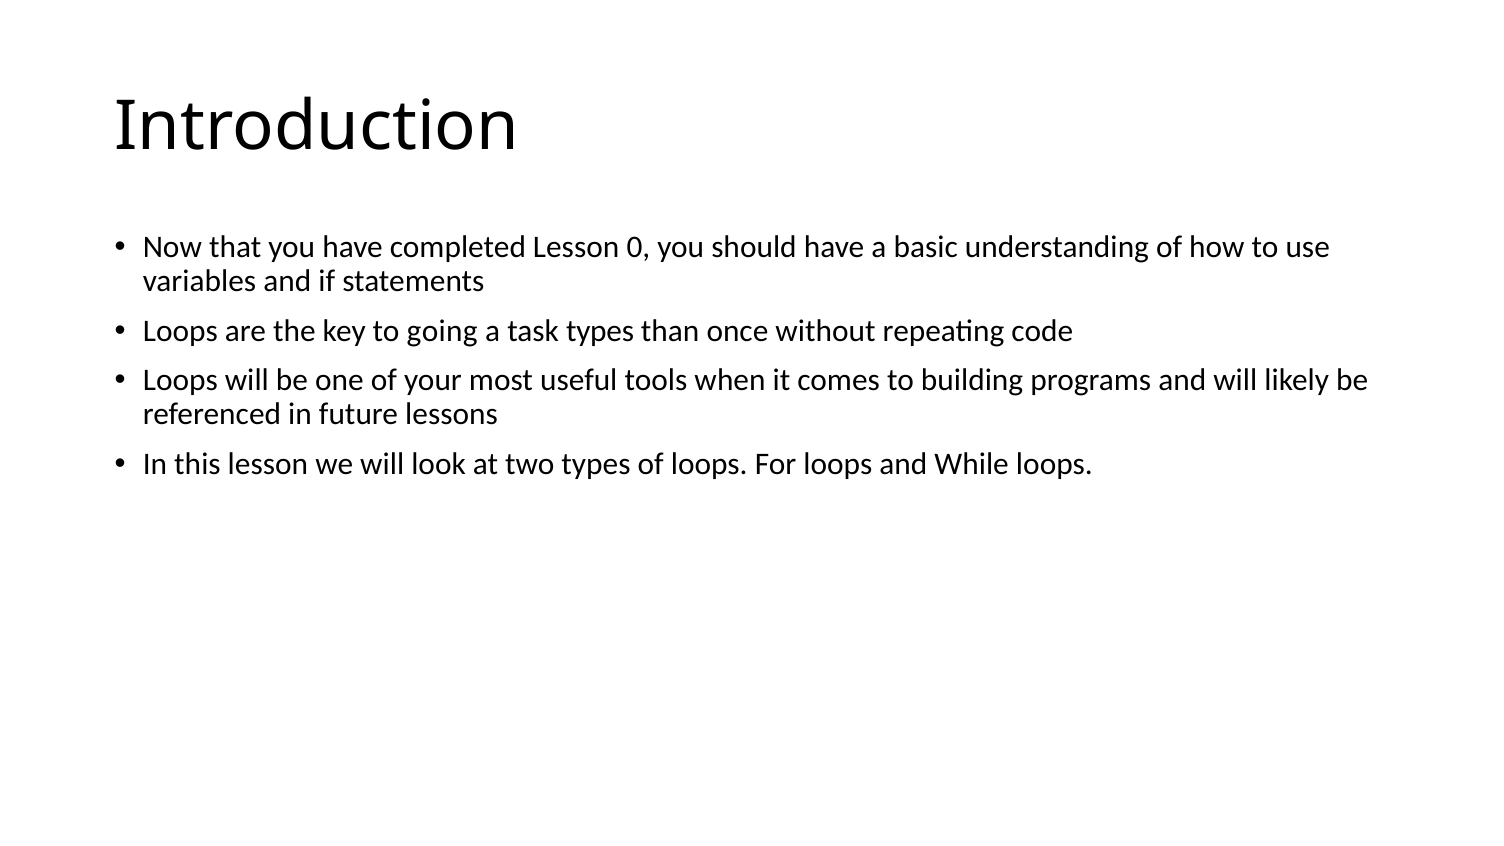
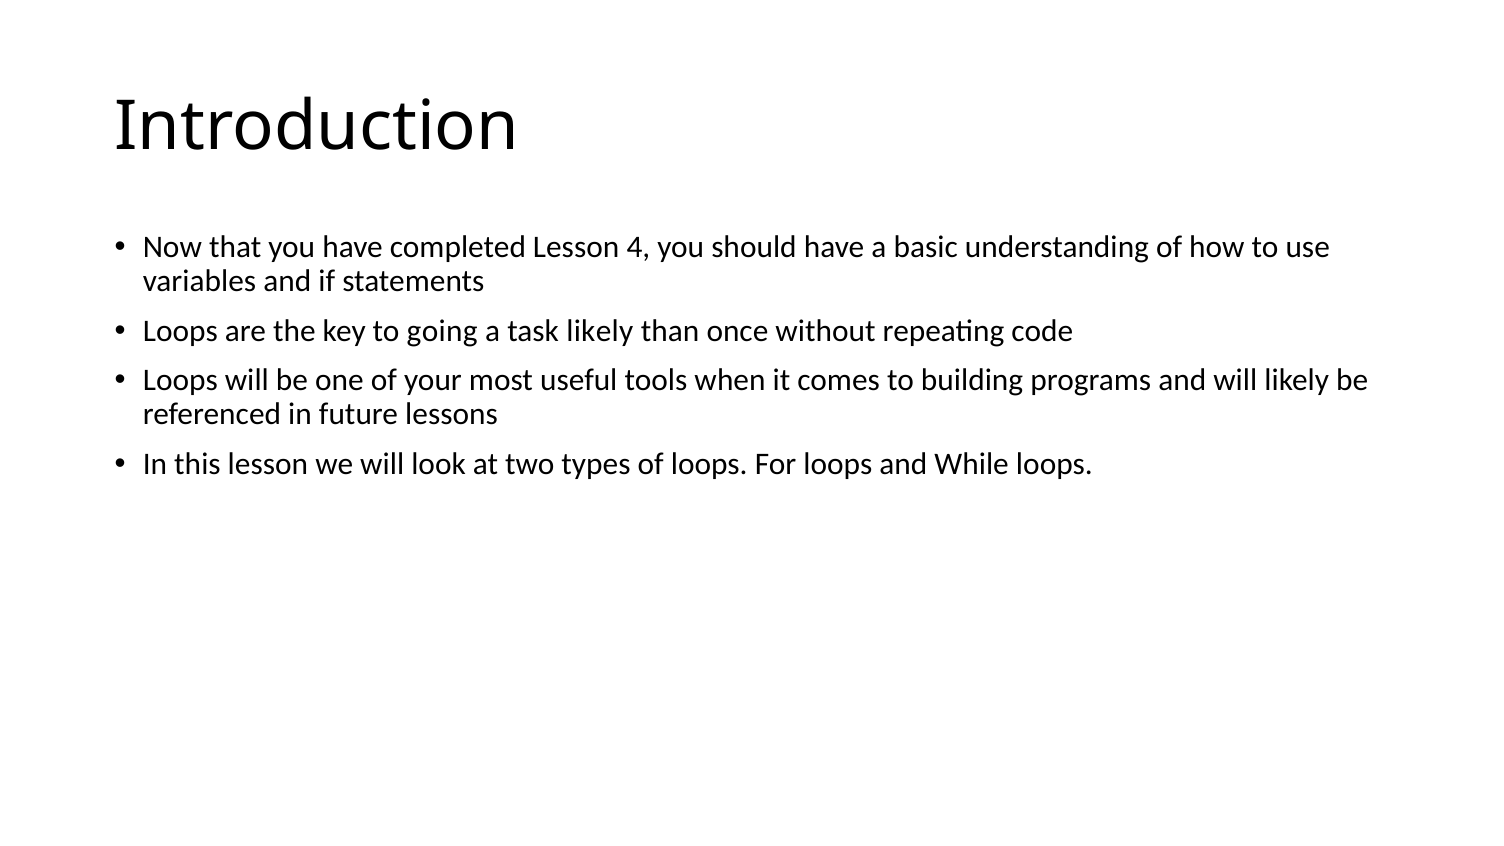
0: 0 -> 4
task types: types -> likely
